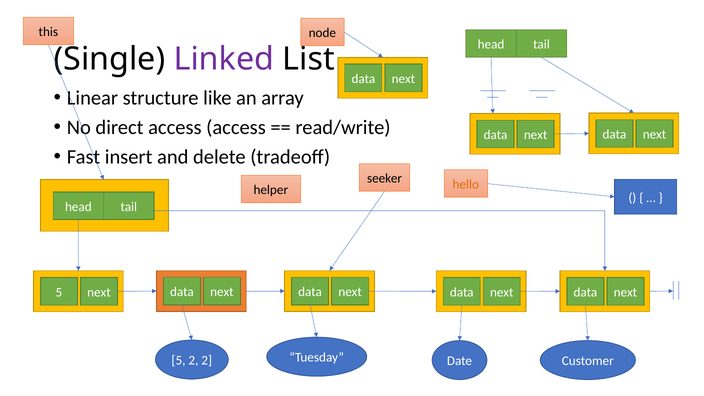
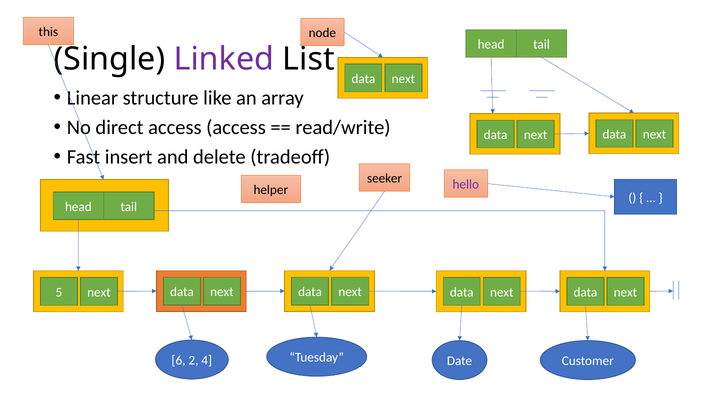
hello colour: orange -> purple
5 at (178, 360): 5 -> 6
2 2: 2 -> 4
